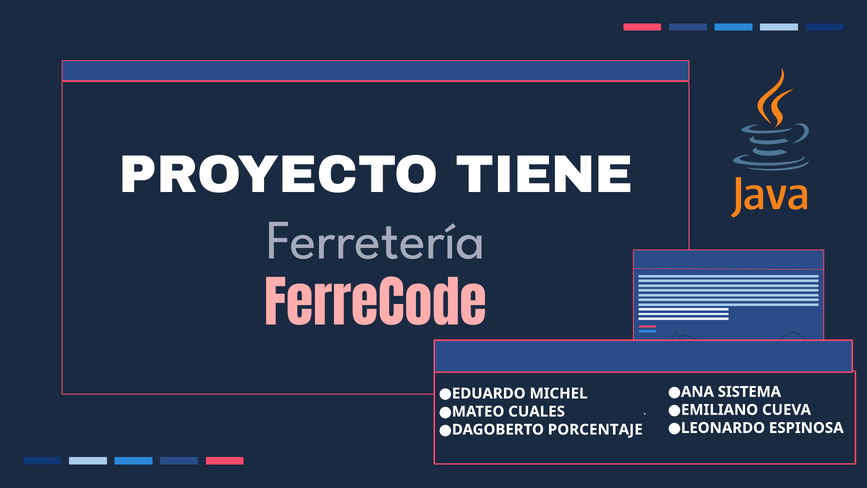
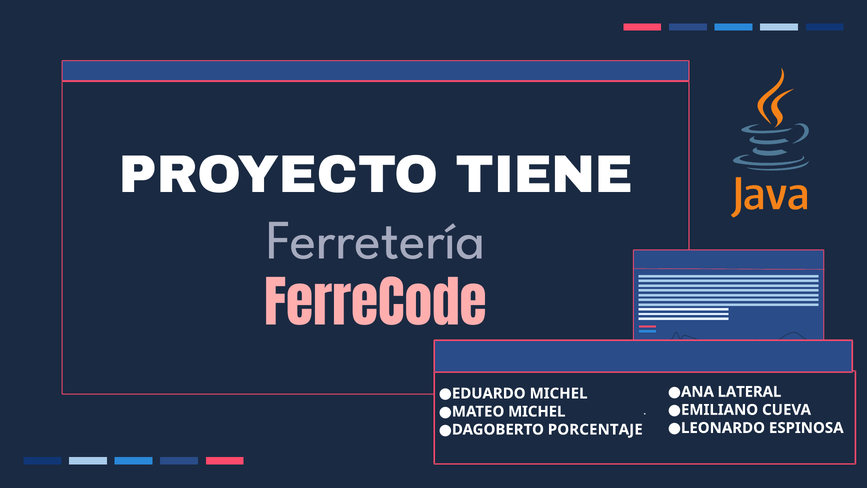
SISTEMA: SISTEMA -> LATERAL
CUALES at (537, 411): CUALES -> MICHEL
